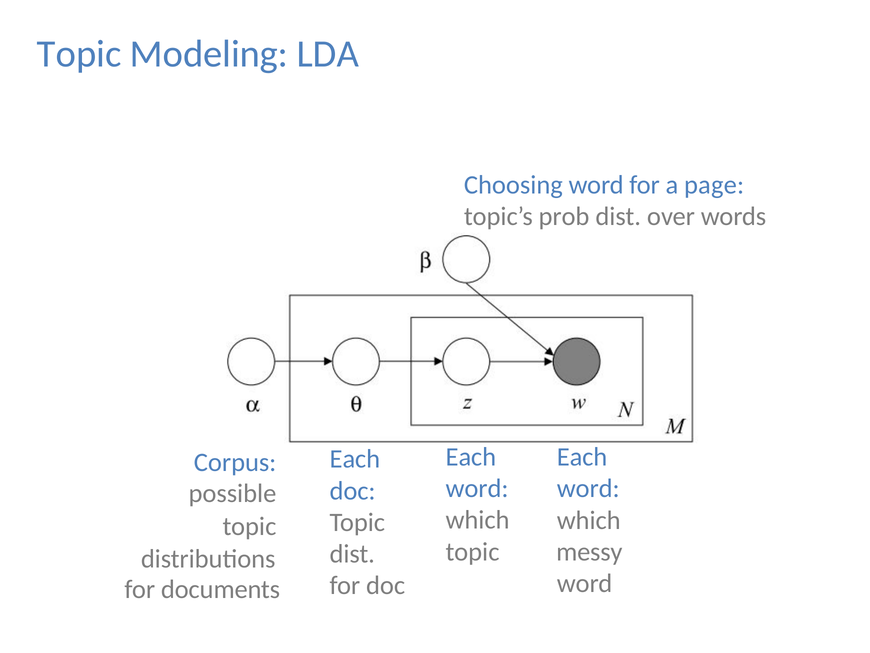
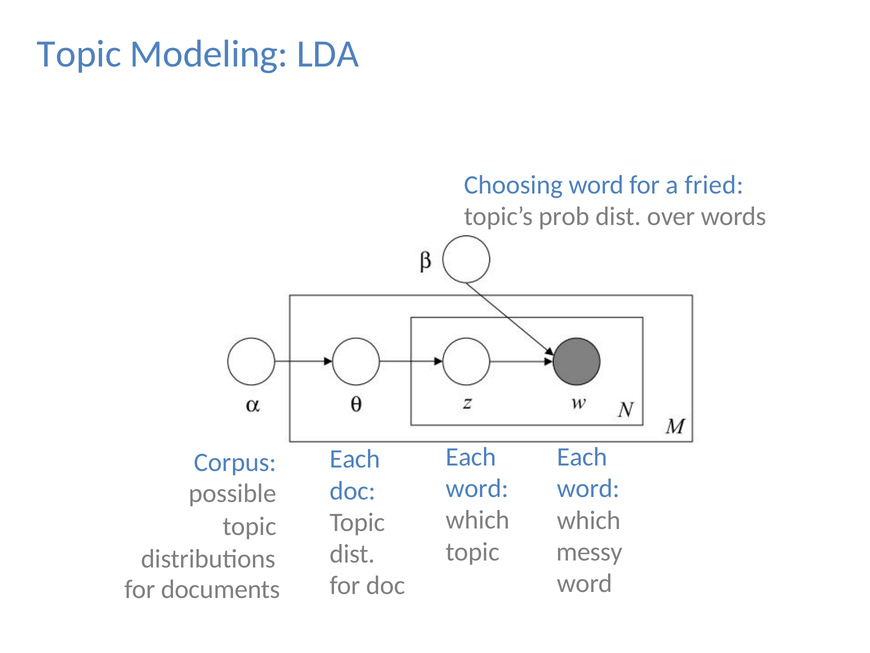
page: page -> fried
